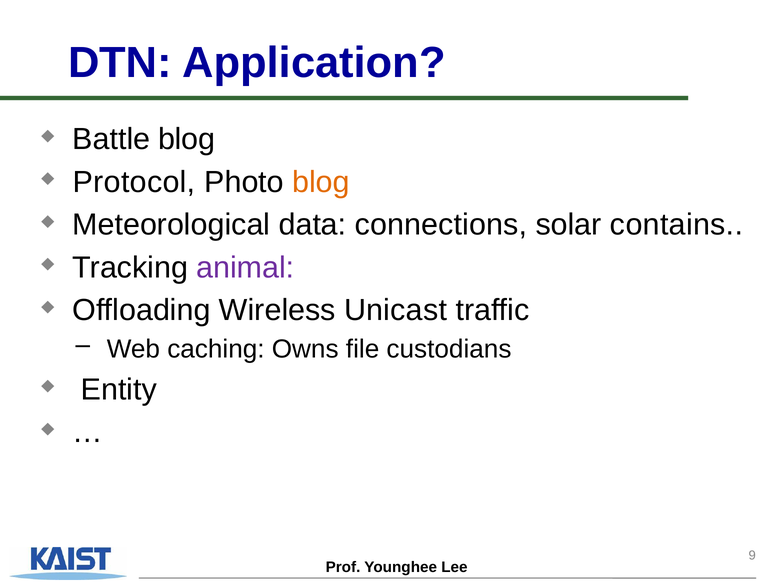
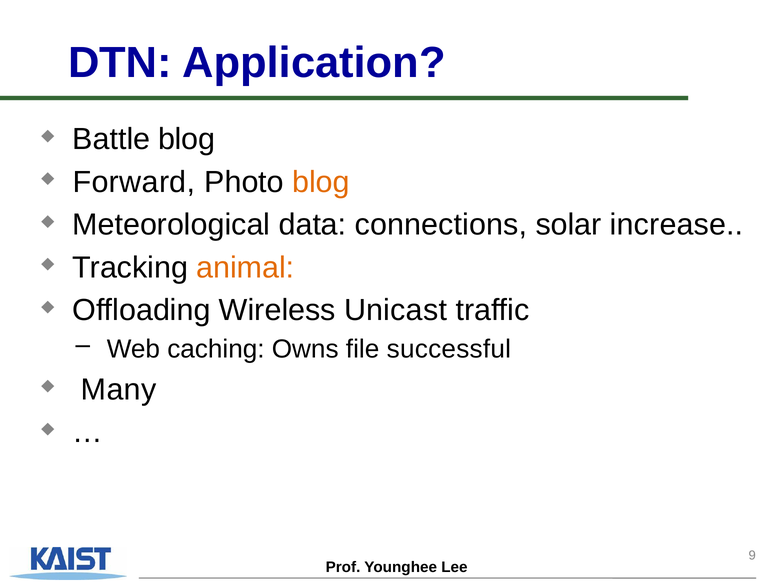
Protocol: Protocol -> Forward
contains: contains -> increase
animal colour: purple -> orange
custodians: custodians -> successful
Entity: Entity -> Many
